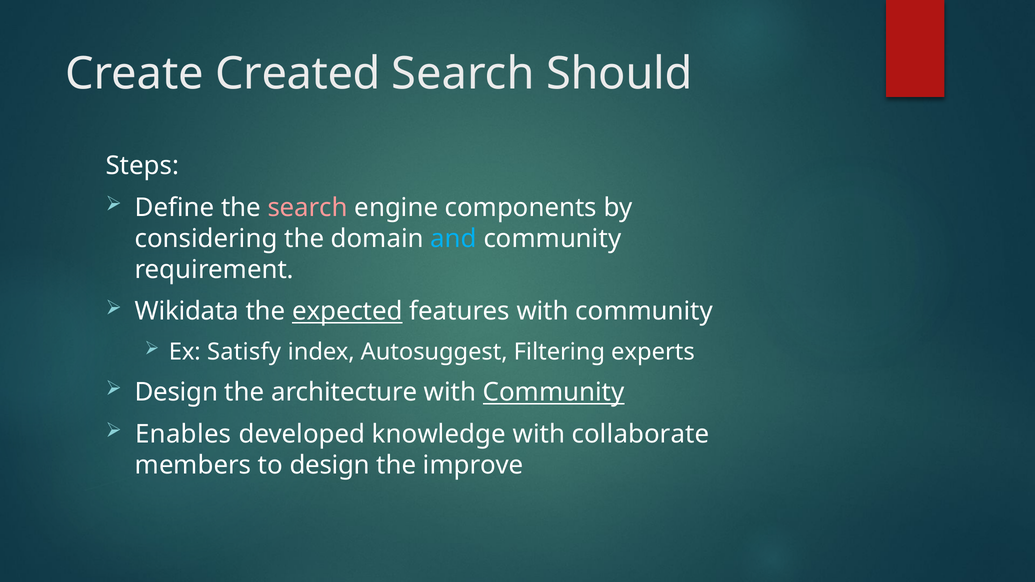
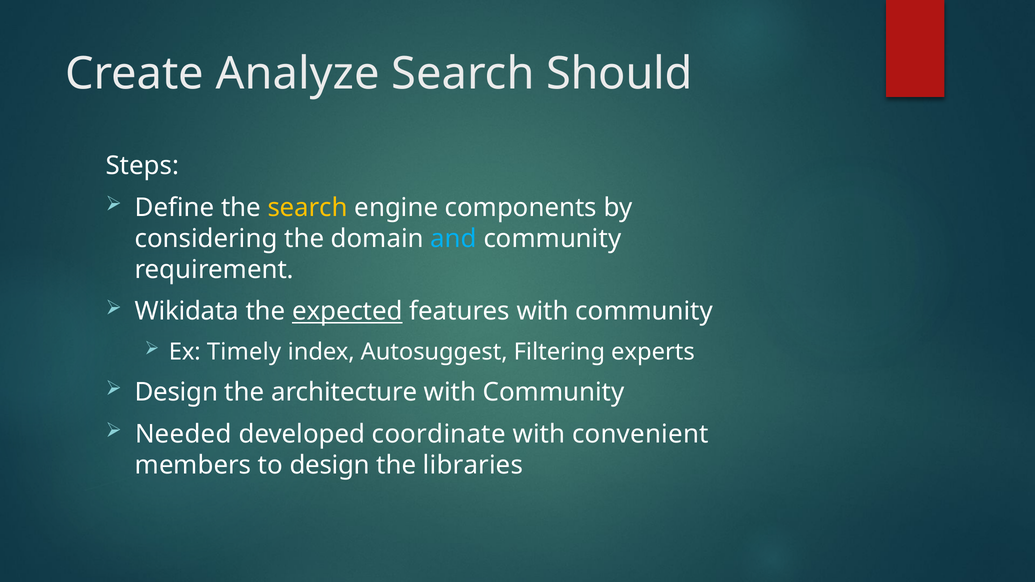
Created: Created -> Analyze
search at (308, 208) colour: pink -> yellow
Satisfy: Satisfy -> Timely
Community at (554, 393) underline: present -> none
Enables: Enables -> Needed
knowledge: knowledge -> coordinate
collaborate: collaborate -> convenient
improve: improve -> libraries
